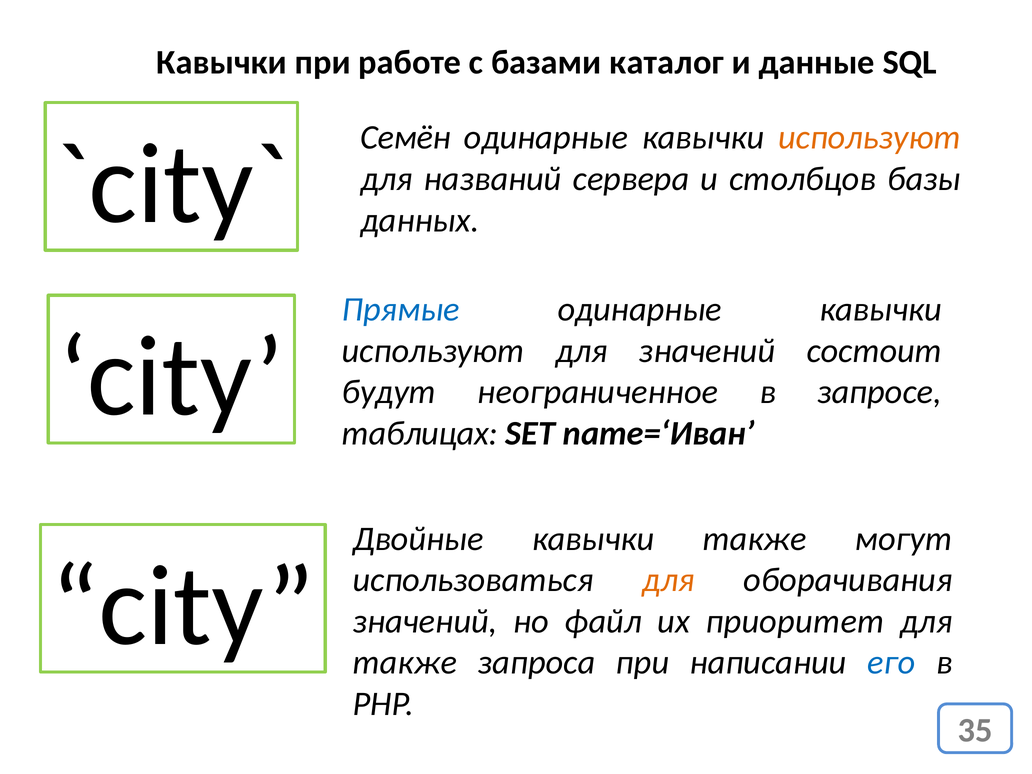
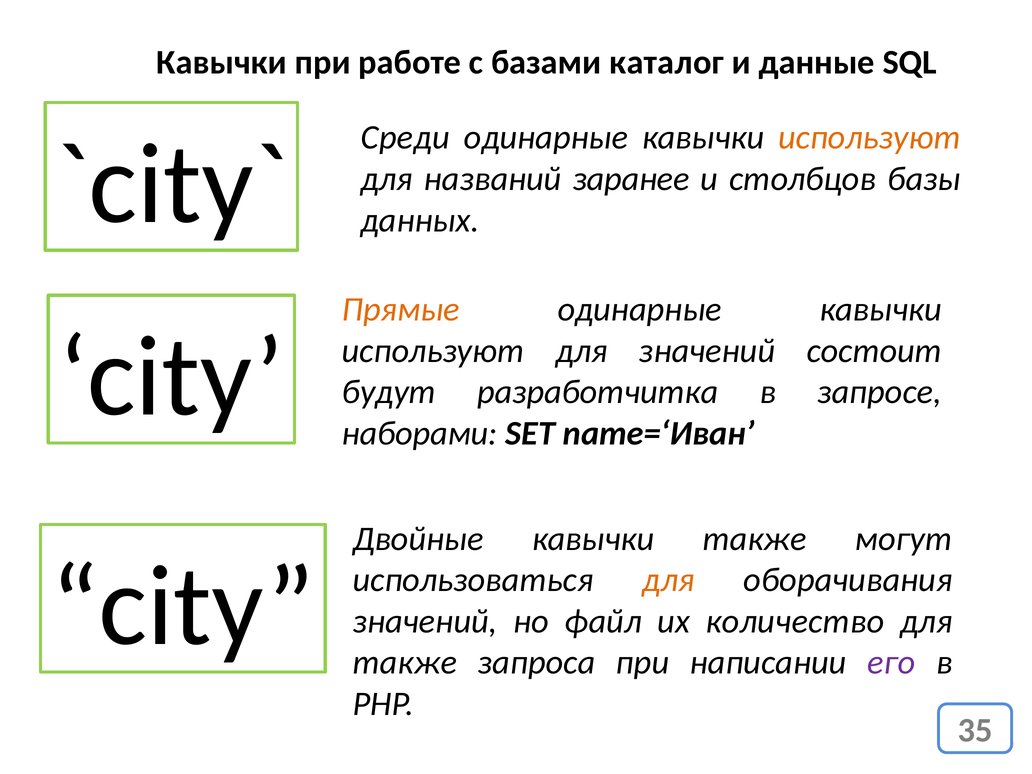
Семён: Семён -> Среди
сервера: сервера -> заранее
Прямые colour: blue -> orange
неограниченное: неограниченное -> разработчитка
таблицах: таблицах -> наборами
приоритет: приоритет -> количество
его colour: blue -> purple
